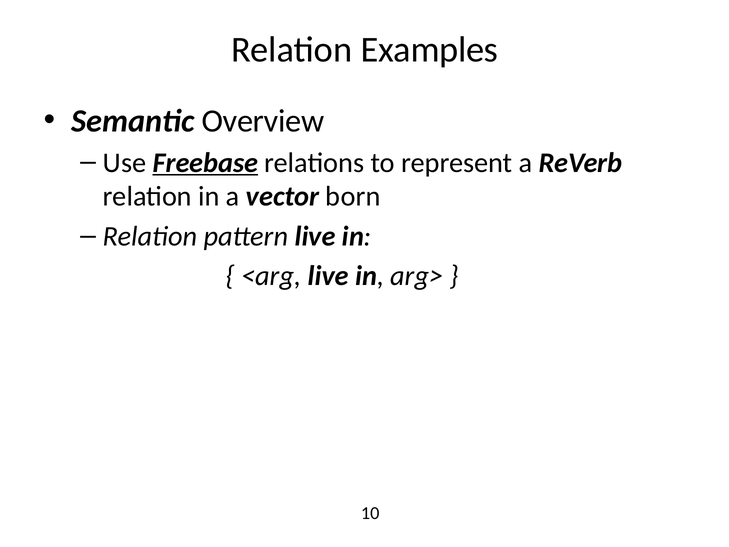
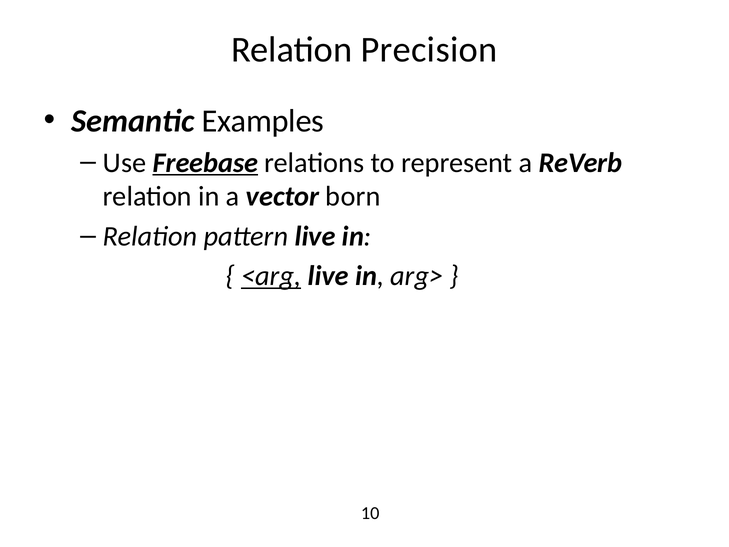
Examples: Examples -> Precision
Overview: Overview -> Examples
<arg underline: none -> present
